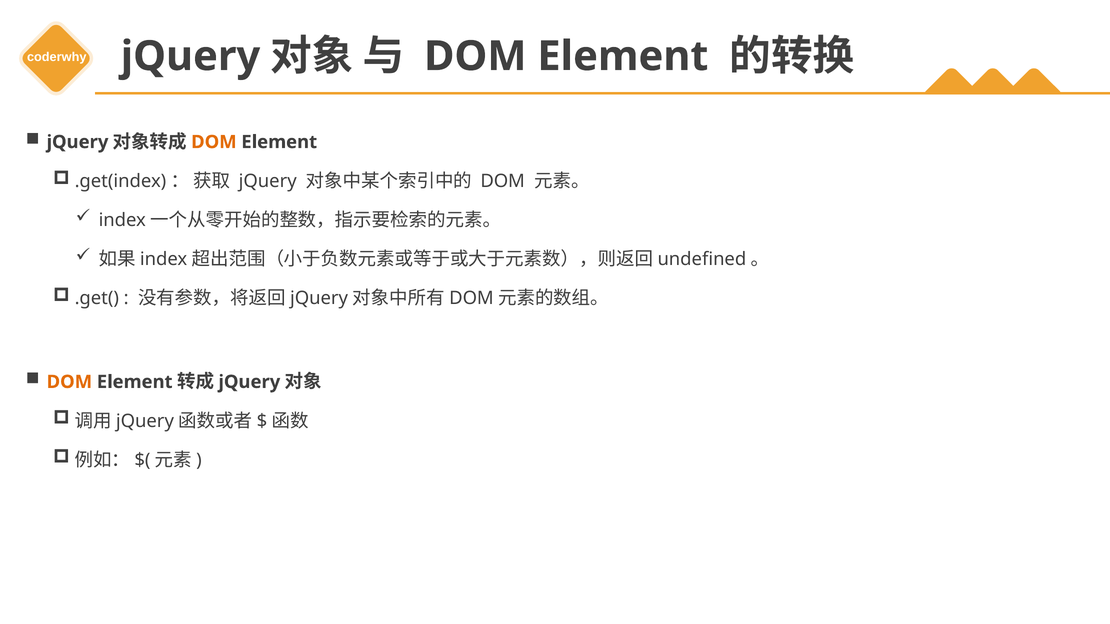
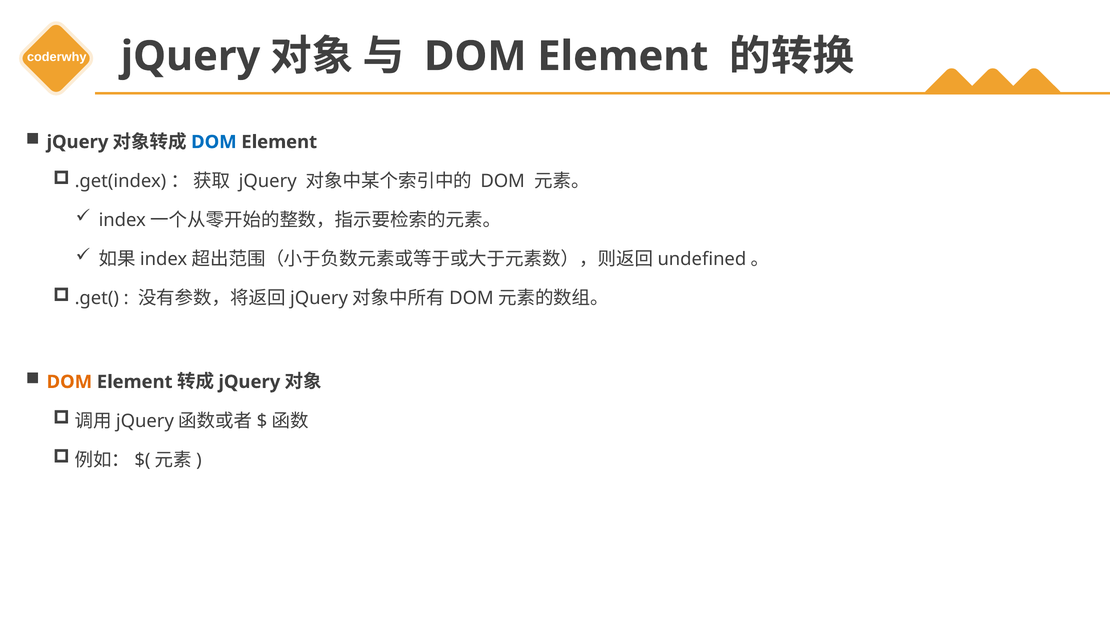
DOM at (214, 142) colour: orange -> blue
